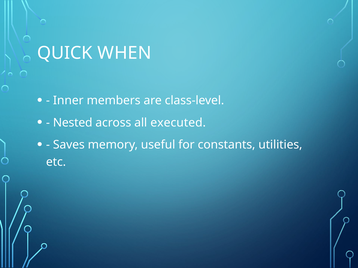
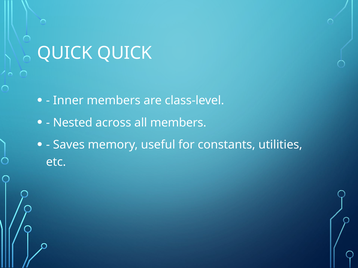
QUICK WHEN: WHEN -> QUICK
all executed: executed -> members
